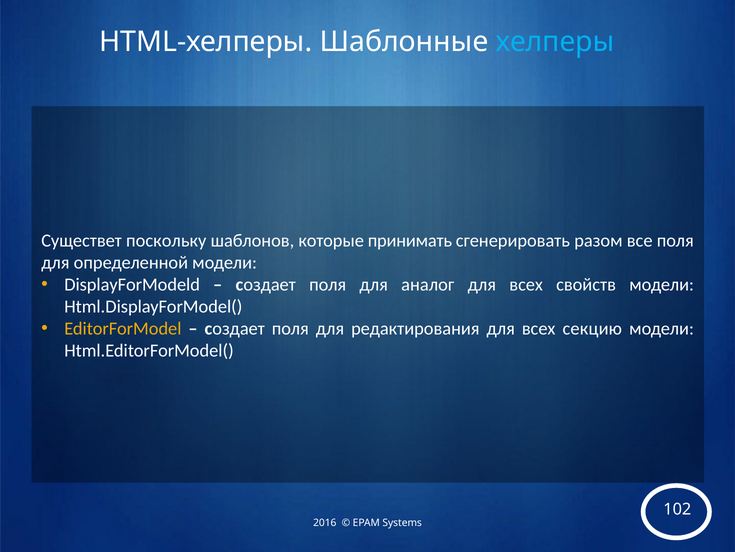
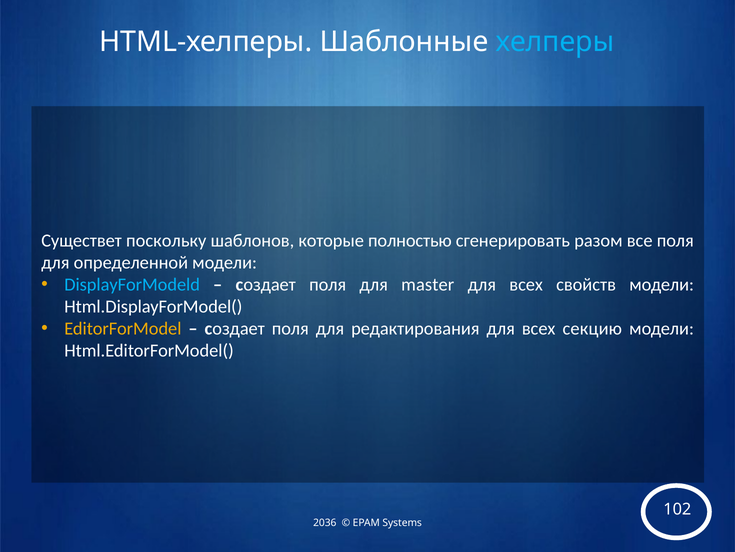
принимать: принимать -> полностью
DisplayForModeld colour: white -> light blue
аналог: аналог -> master
2016: 2016 -> 2036
